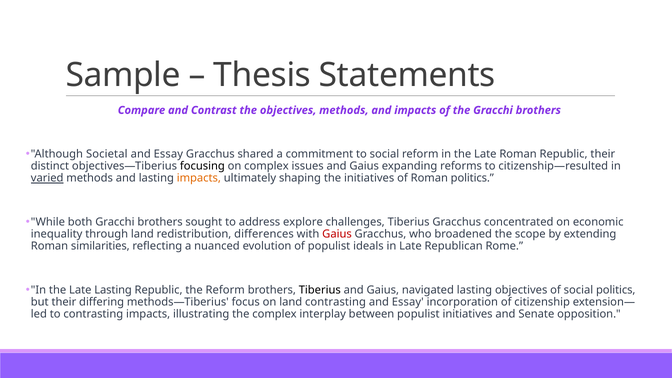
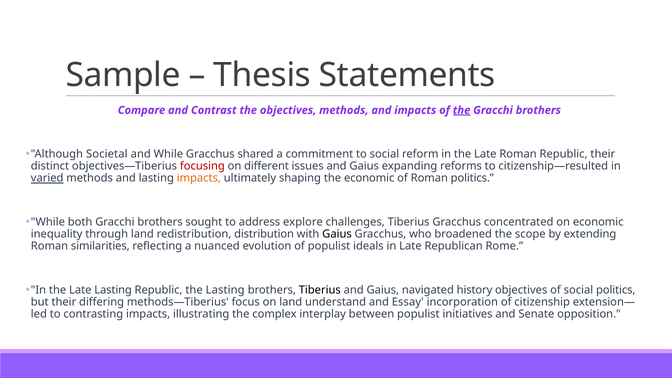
the at (462, 110) underline: none -> present
Essay at (168, 154): Essay -> While
focusing colour: black -> red
on complex: complex -> different
the initiatives: initiatives -> economic
differences: differences -> distribution
Gaius at (337, 234) colour: red -> black
the Reform: Reform -> Lasting
navigated lasting: lasting -> history
land contrasting: contrasting -> understand
